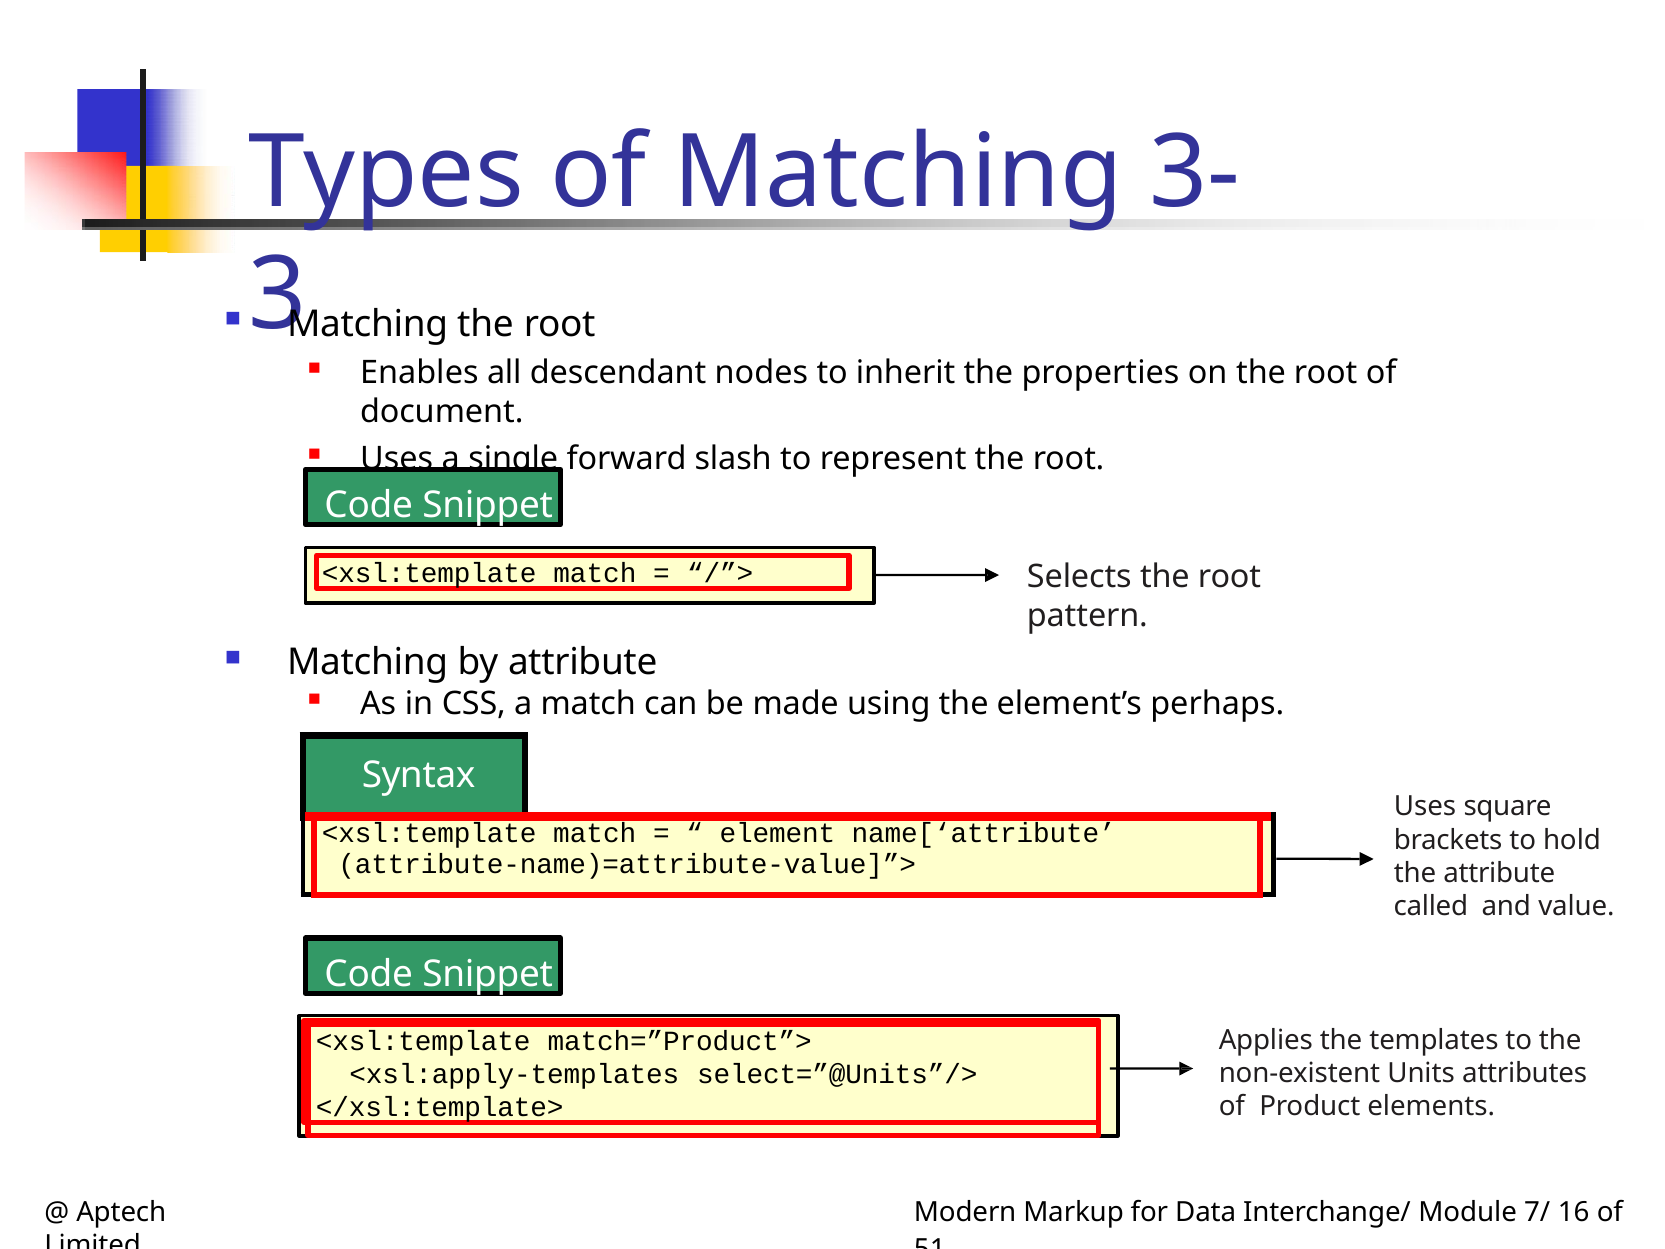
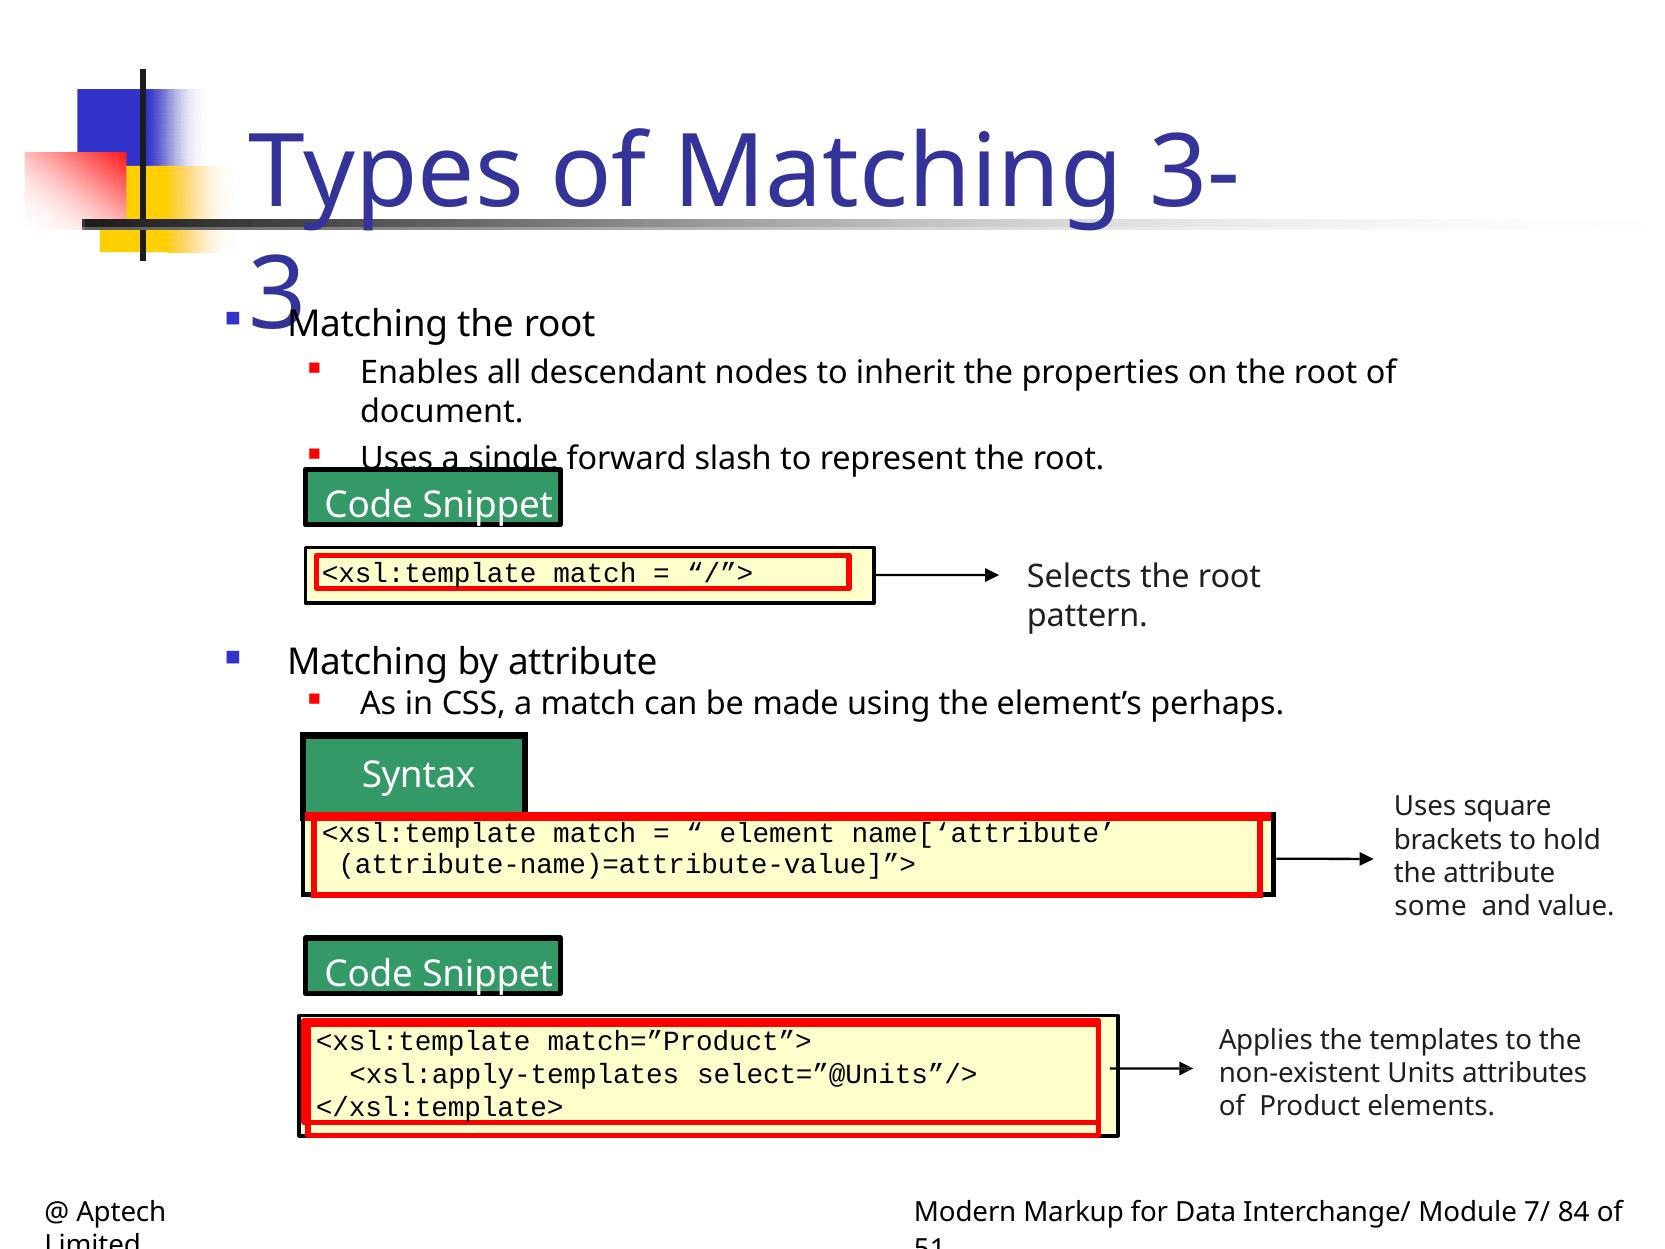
called: called -> some
16: 16 -> 84
